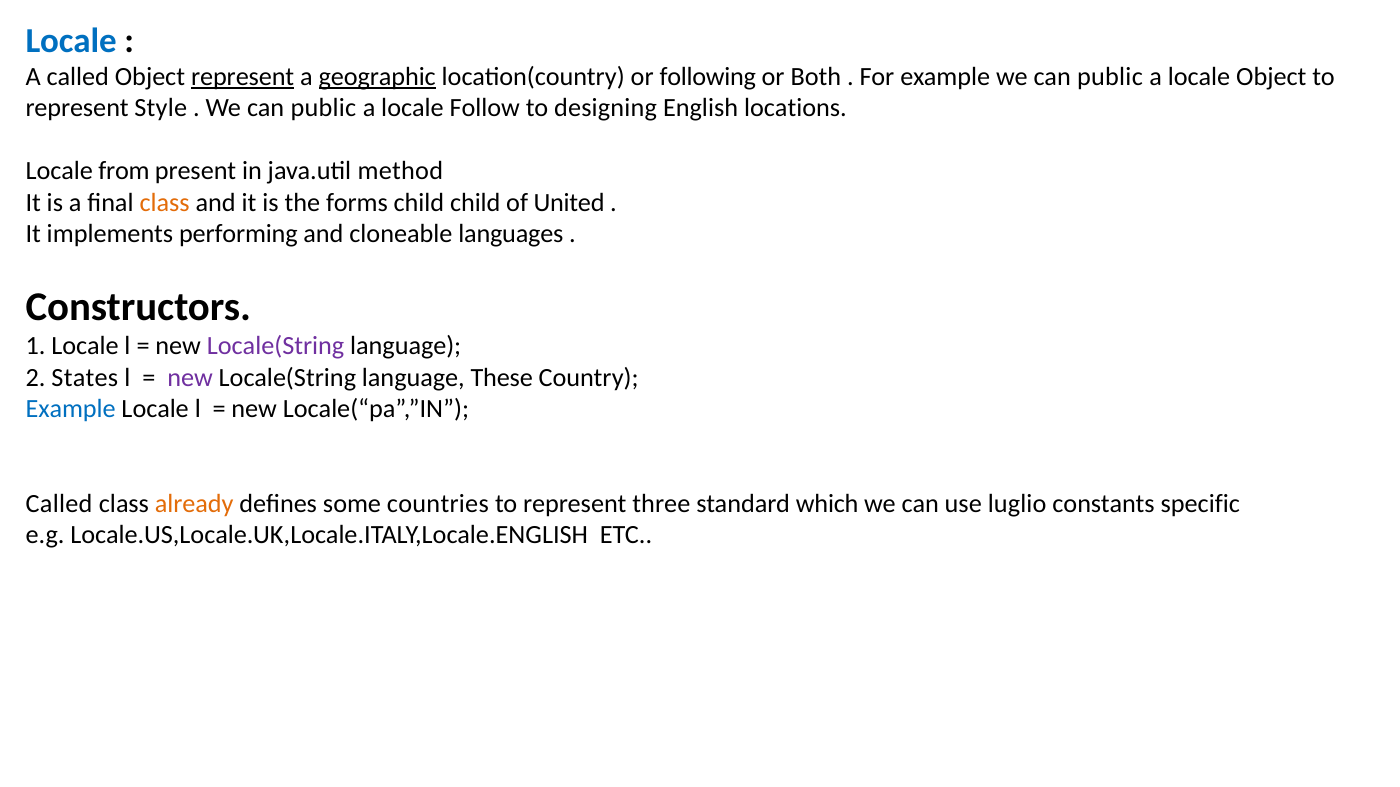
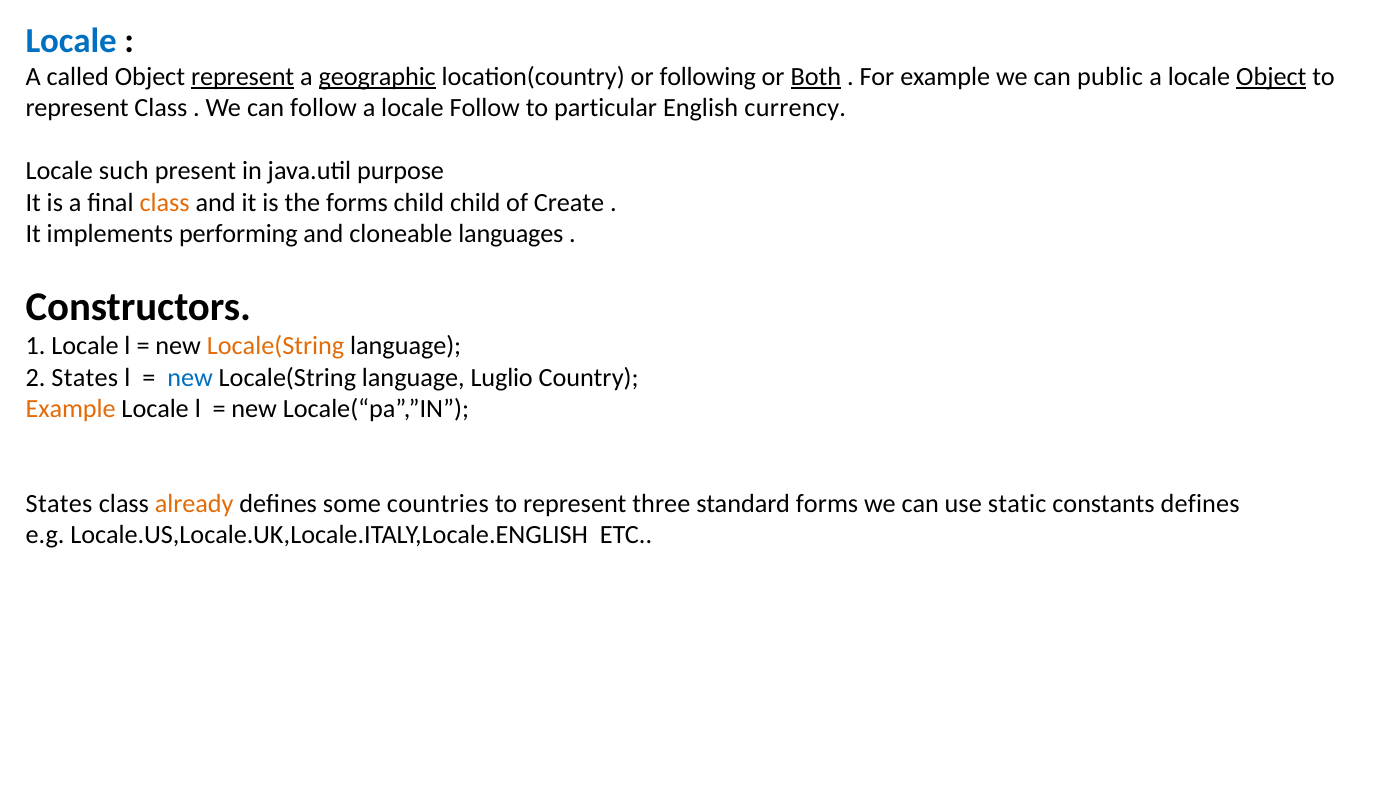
Both underline: none -> present
Object at (1271, 77) underline: none -> present
represent Style: Style -> Class
public at (323, 108): public -> follow
designing: designing -> particular
locations: locations -> currency
from: from -> such
method: method -> purpose
United: United -> Create
Locale(String at (276, 346) colour: purple -> orange
new at (190, 378) colour: purple -> blue
These: These -> Luglio
Example at (71, 409) colour: blue -> orange
Called at (59, 504): Called -> States
standard which: which -> forms
luglio: luglio -> static
constants specific: specific -> defines
